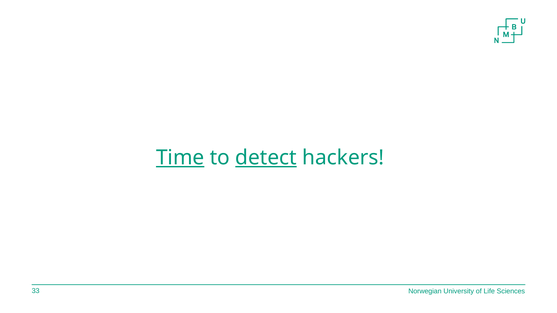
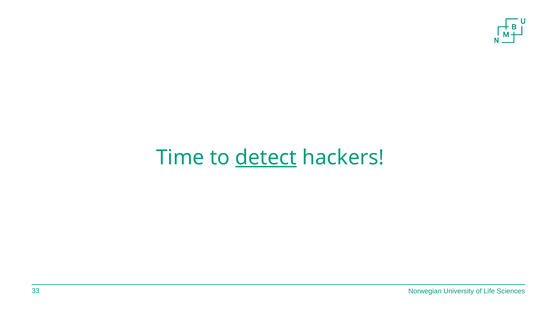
Time underline: present -> none
